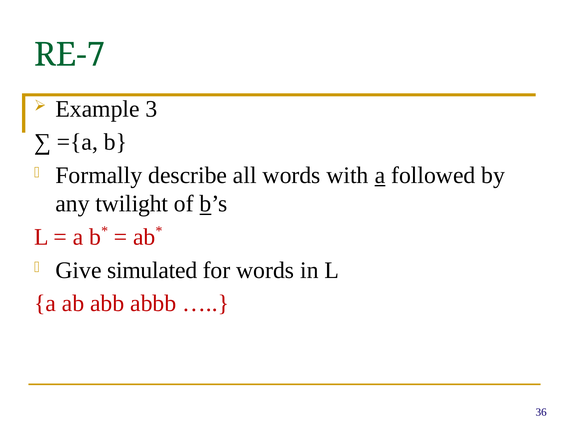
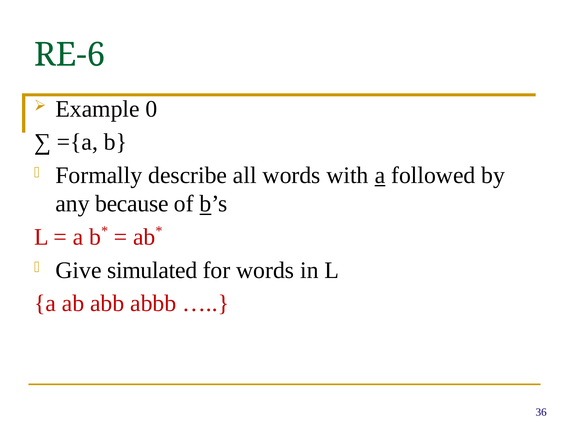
RE-7: RE-7 -> RE-6
3: 3 -> 0
twilight: twilight -> because
